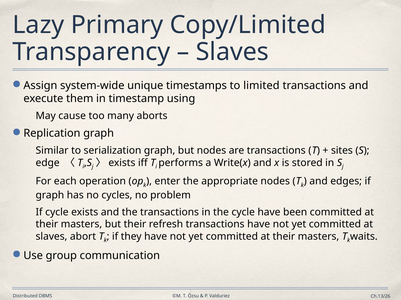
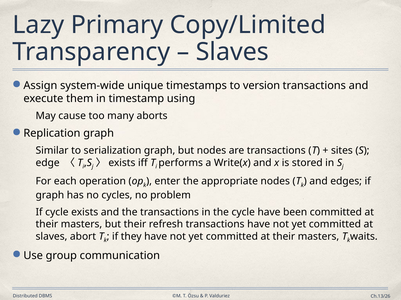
limited: limited -> version
